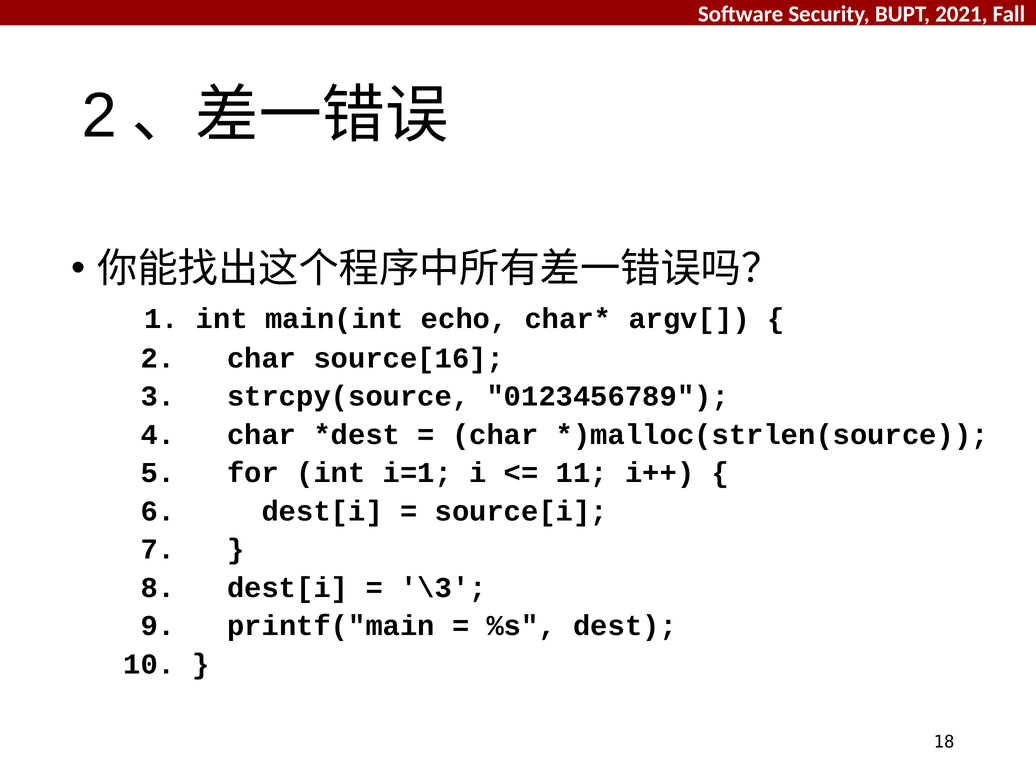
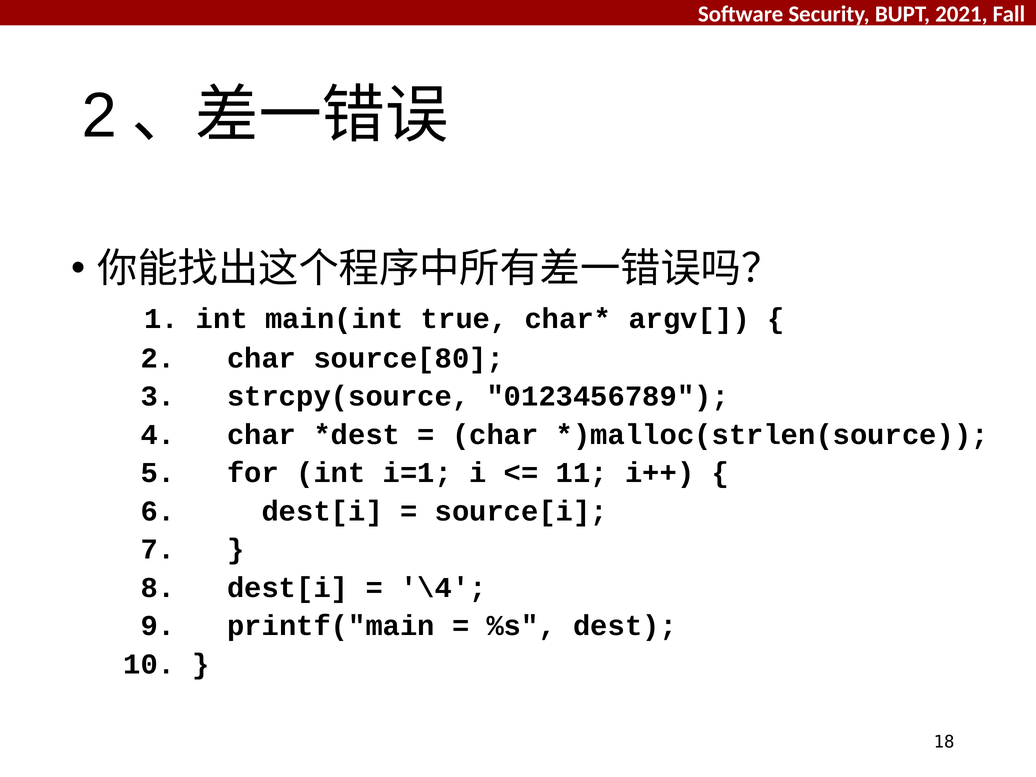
echo: echo -> true
source[16: source[16 -> source[80
\3: \3 -> \4
